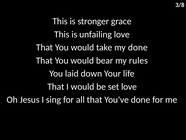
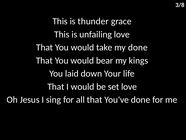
stronger: stronger -> thunder
rules: rules -> kings
